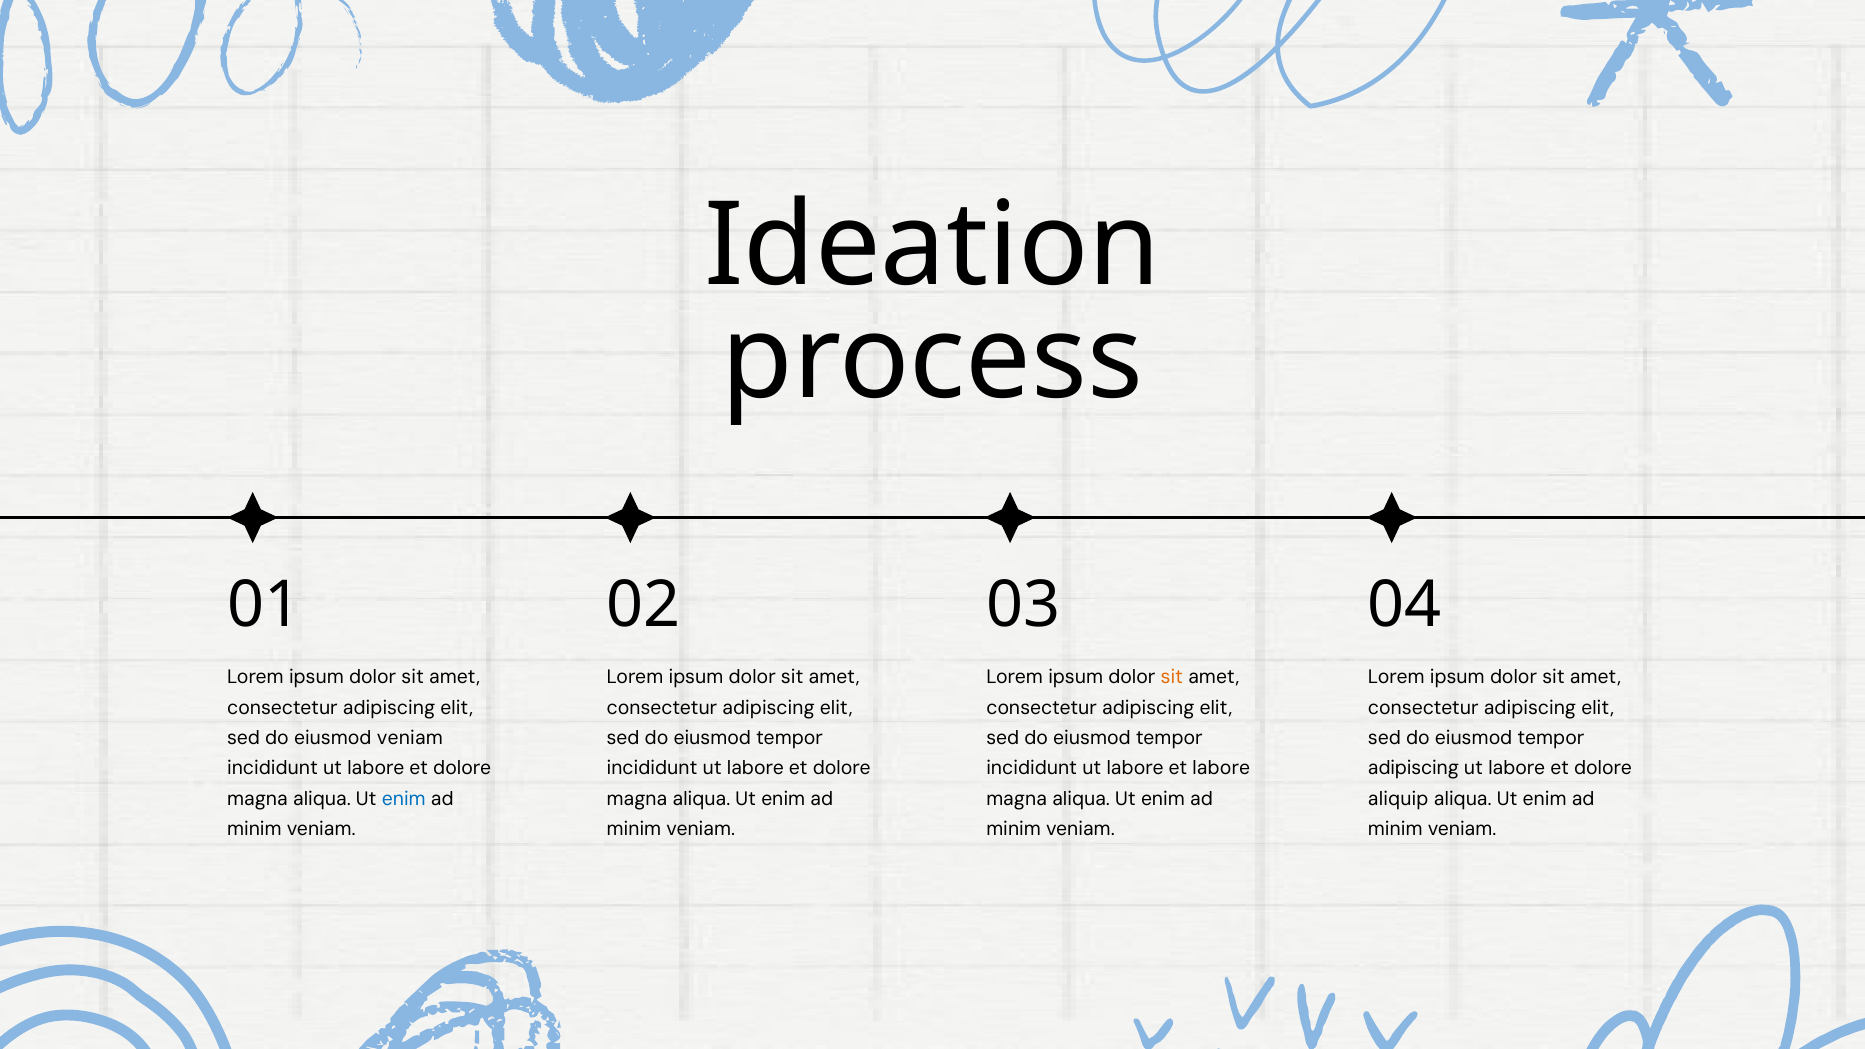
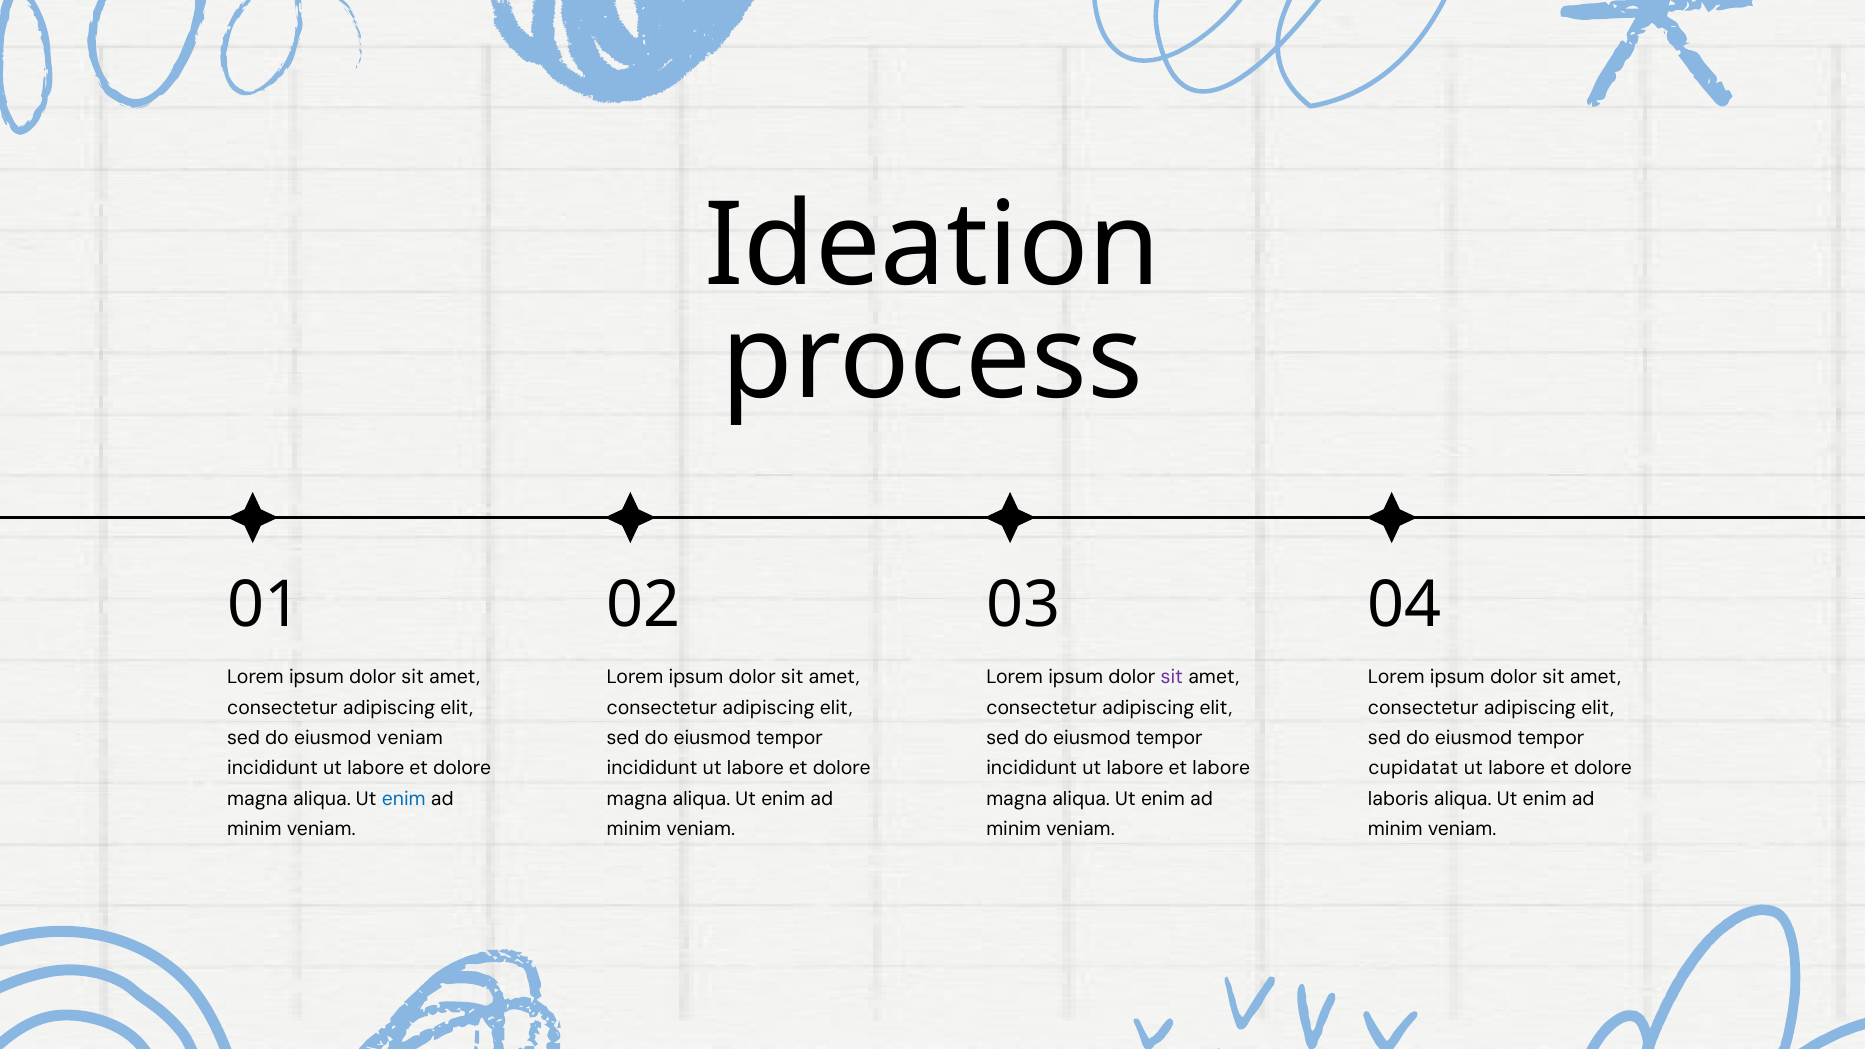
sit at (1172, 678) colour: orange -> purple
adipiscing at (1413, 769): adipiscing -> cupidatat
aliquip: aliquip -> laboris
